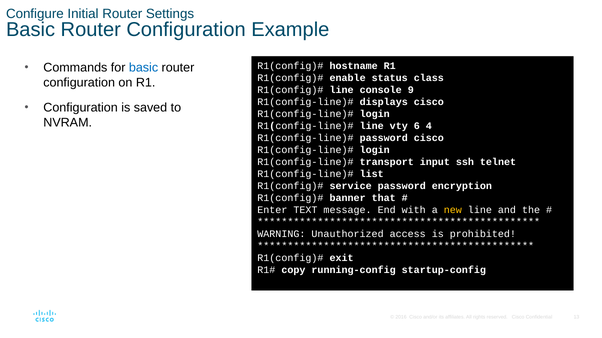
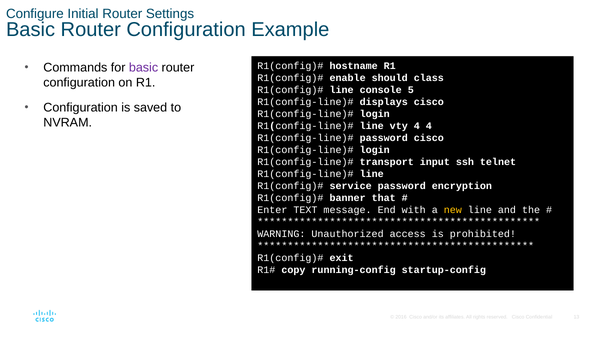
basic at (144, 68) colour: blue -> purple
status: status -> should
9: 9 -> 5
vty 6: 6 -> 4
list at (372, 174): list -> line
